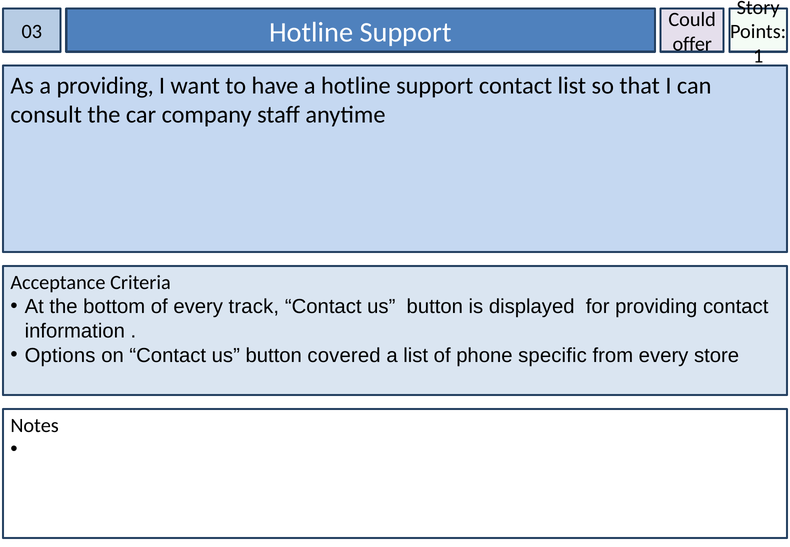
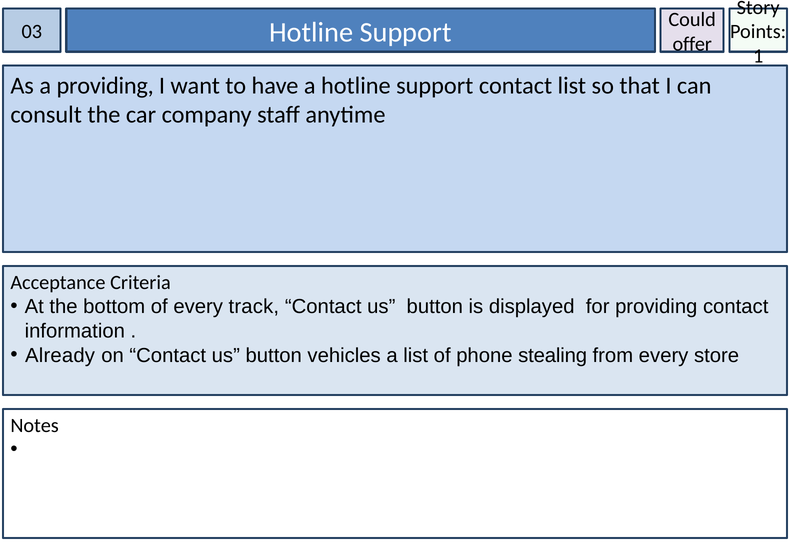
Options: Options -> Already
covered: covered -> vehicles
specific: specific -> stealing
